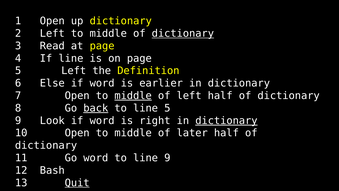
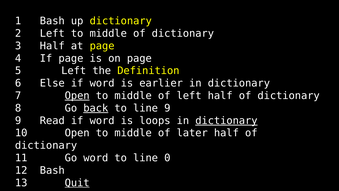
1 Open: Open -> Bash
dictionary at (183, 33) underline: present -> none
3 Read: Read -> Half
If line: line -> page
Open at (77, 96) underline: none -> present
middle at (133, 96) underline: present -> none
line 5: 5 -> 9
Look: Look -> Read
right: right -> loops
line 9: 9 -> 0
